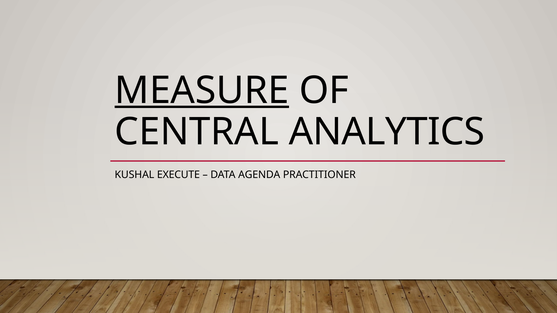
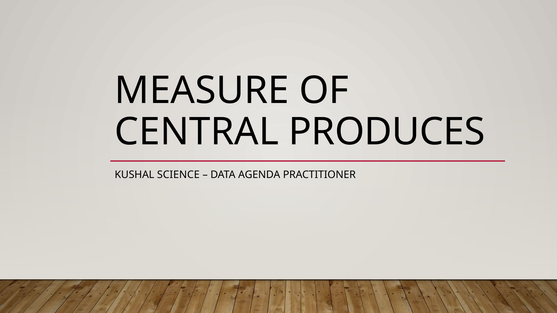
MEASURE underline: present -> none
ANALYTICS: ANALYTICS -> PRODUCES
EXECUTE: EXECUTE -> SCIENCE
